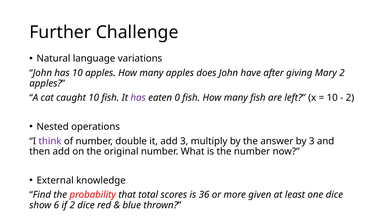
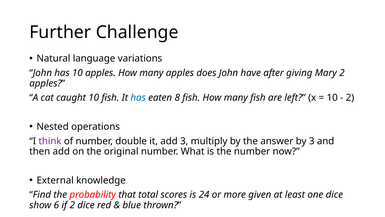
has at (138, 98) colour: purple -> blue
0: 0 -> 8
36: 36 -> 24
